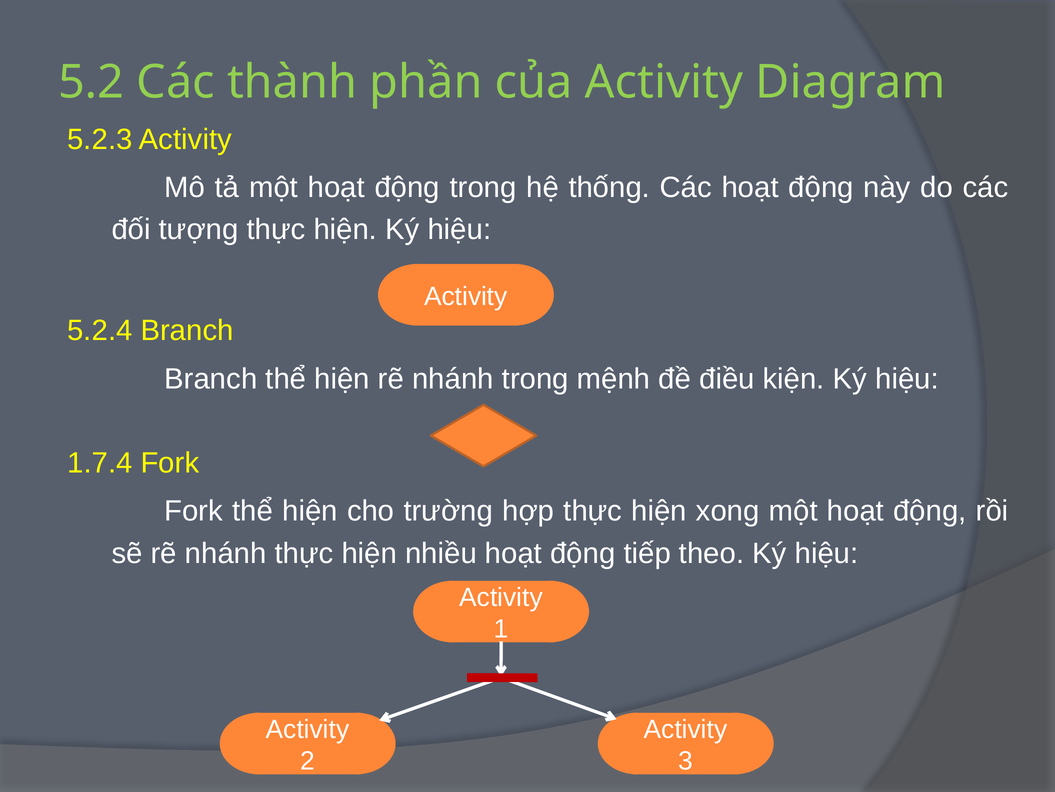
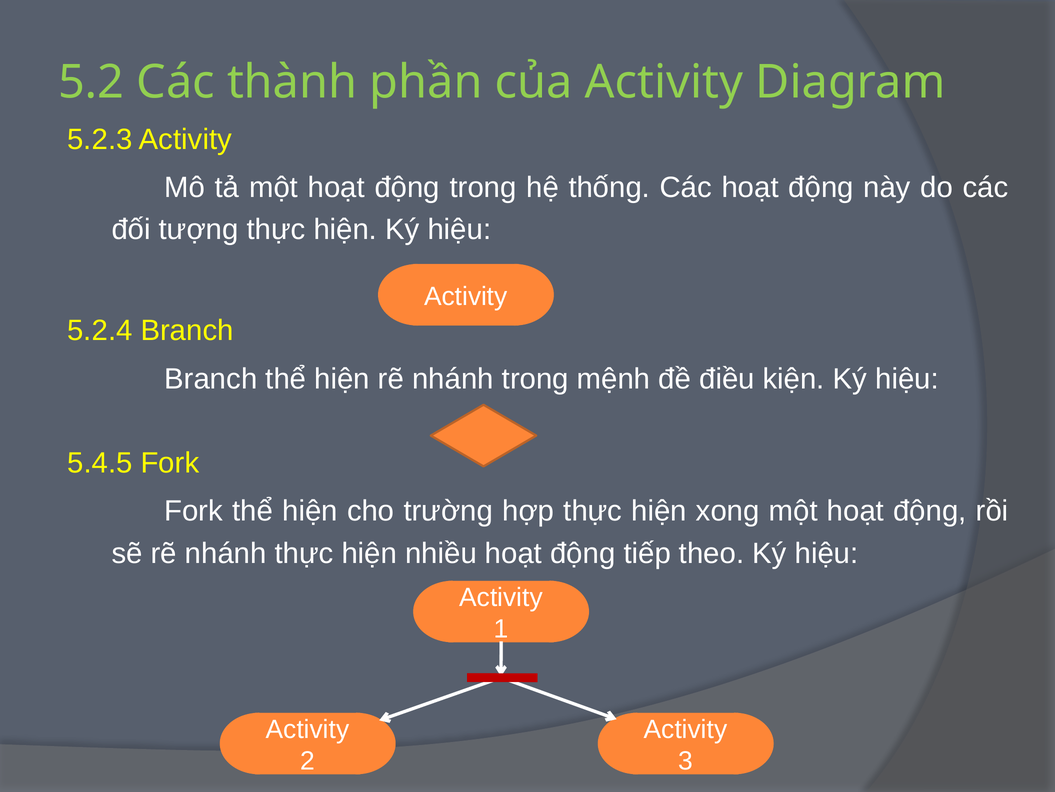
1.7.4: 1.7.4 -> 5.4.5
